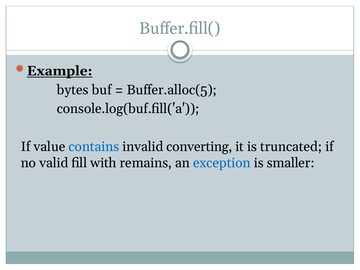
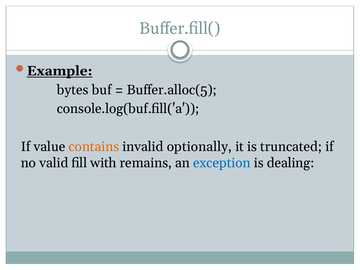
contains colour: blue -> orange
converting: converting -> optionally
smaller: smaller -> dealing
